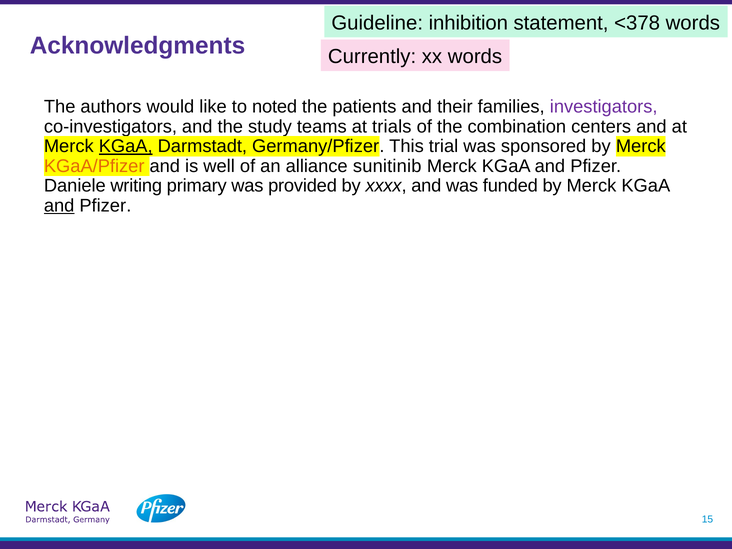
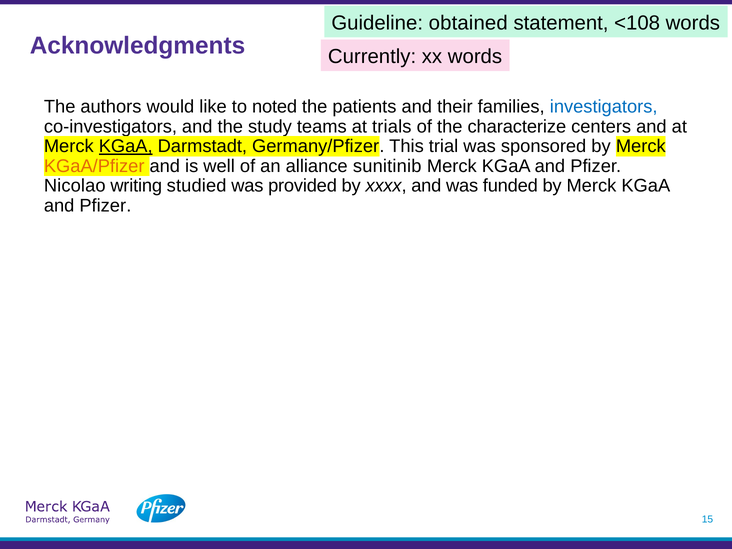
inhibition: inhibition -> obtained
<378: <378 -> <108
investigators colour: purple -> blue
combination: combination -> characterize
Daniele: Daniele -> Nicolao
primary: primary -> studied
and at (59, 206) underline: present -> none
